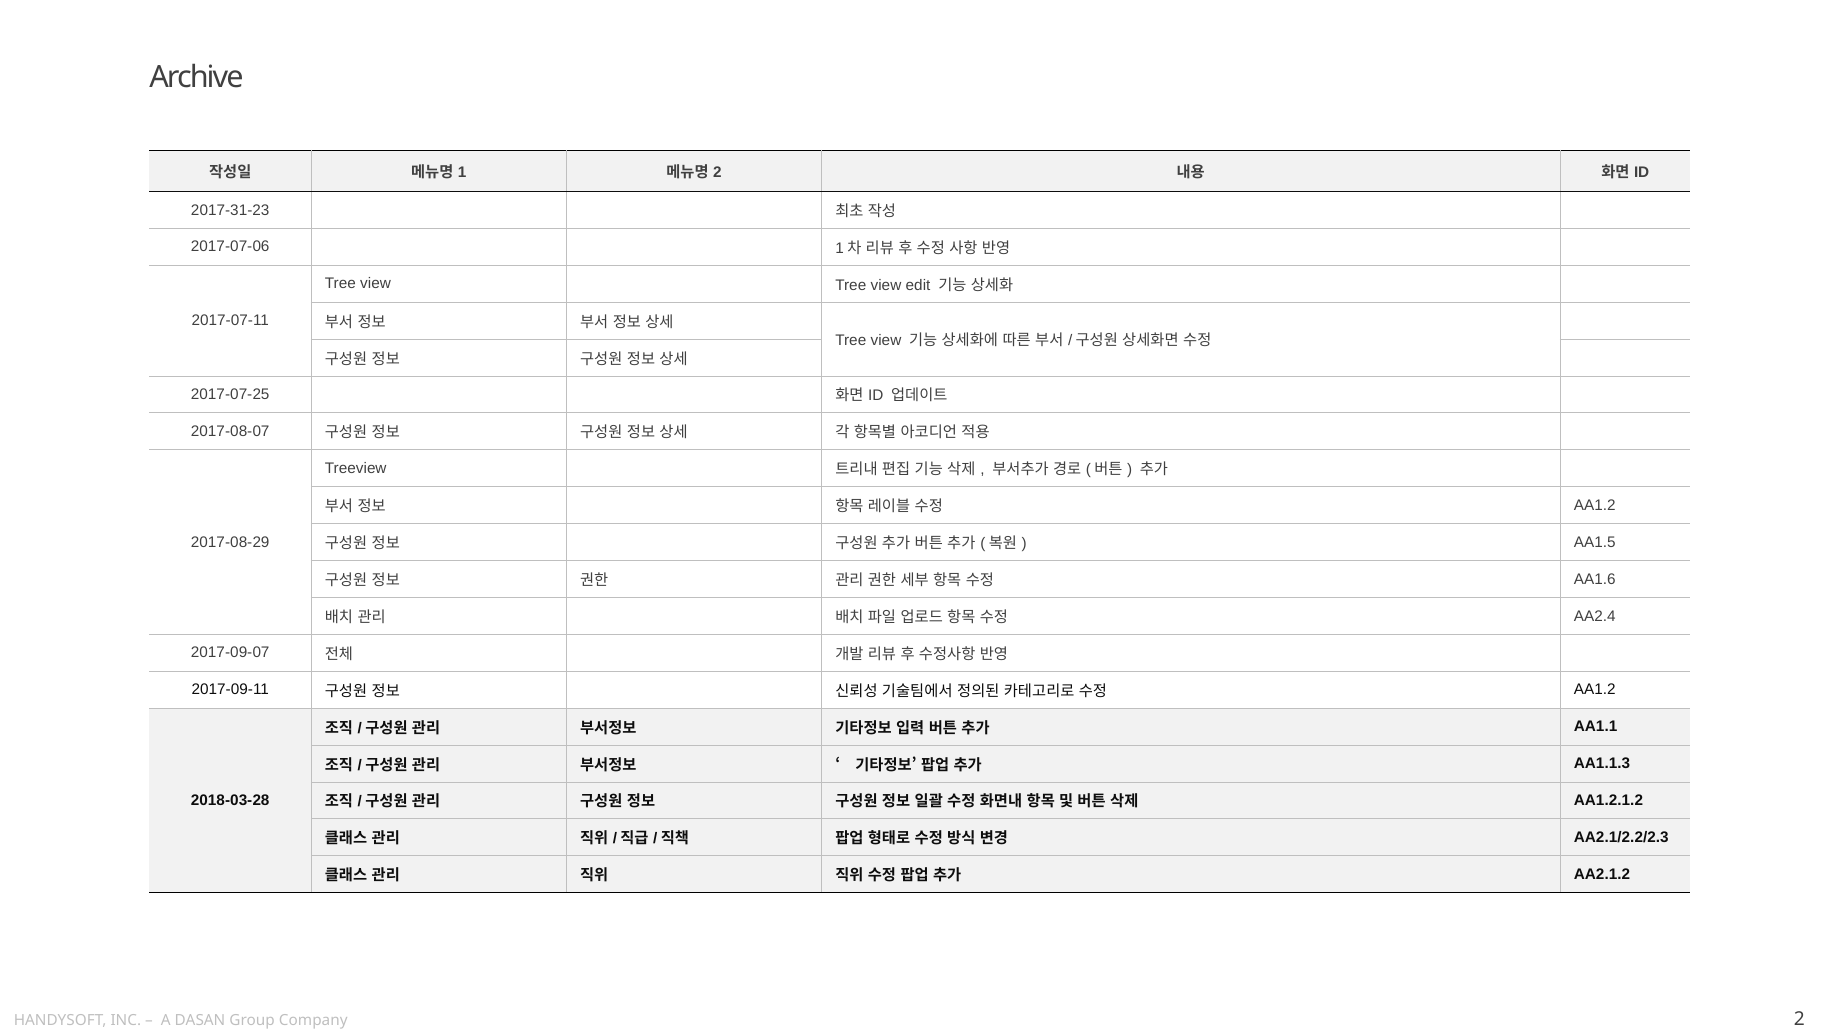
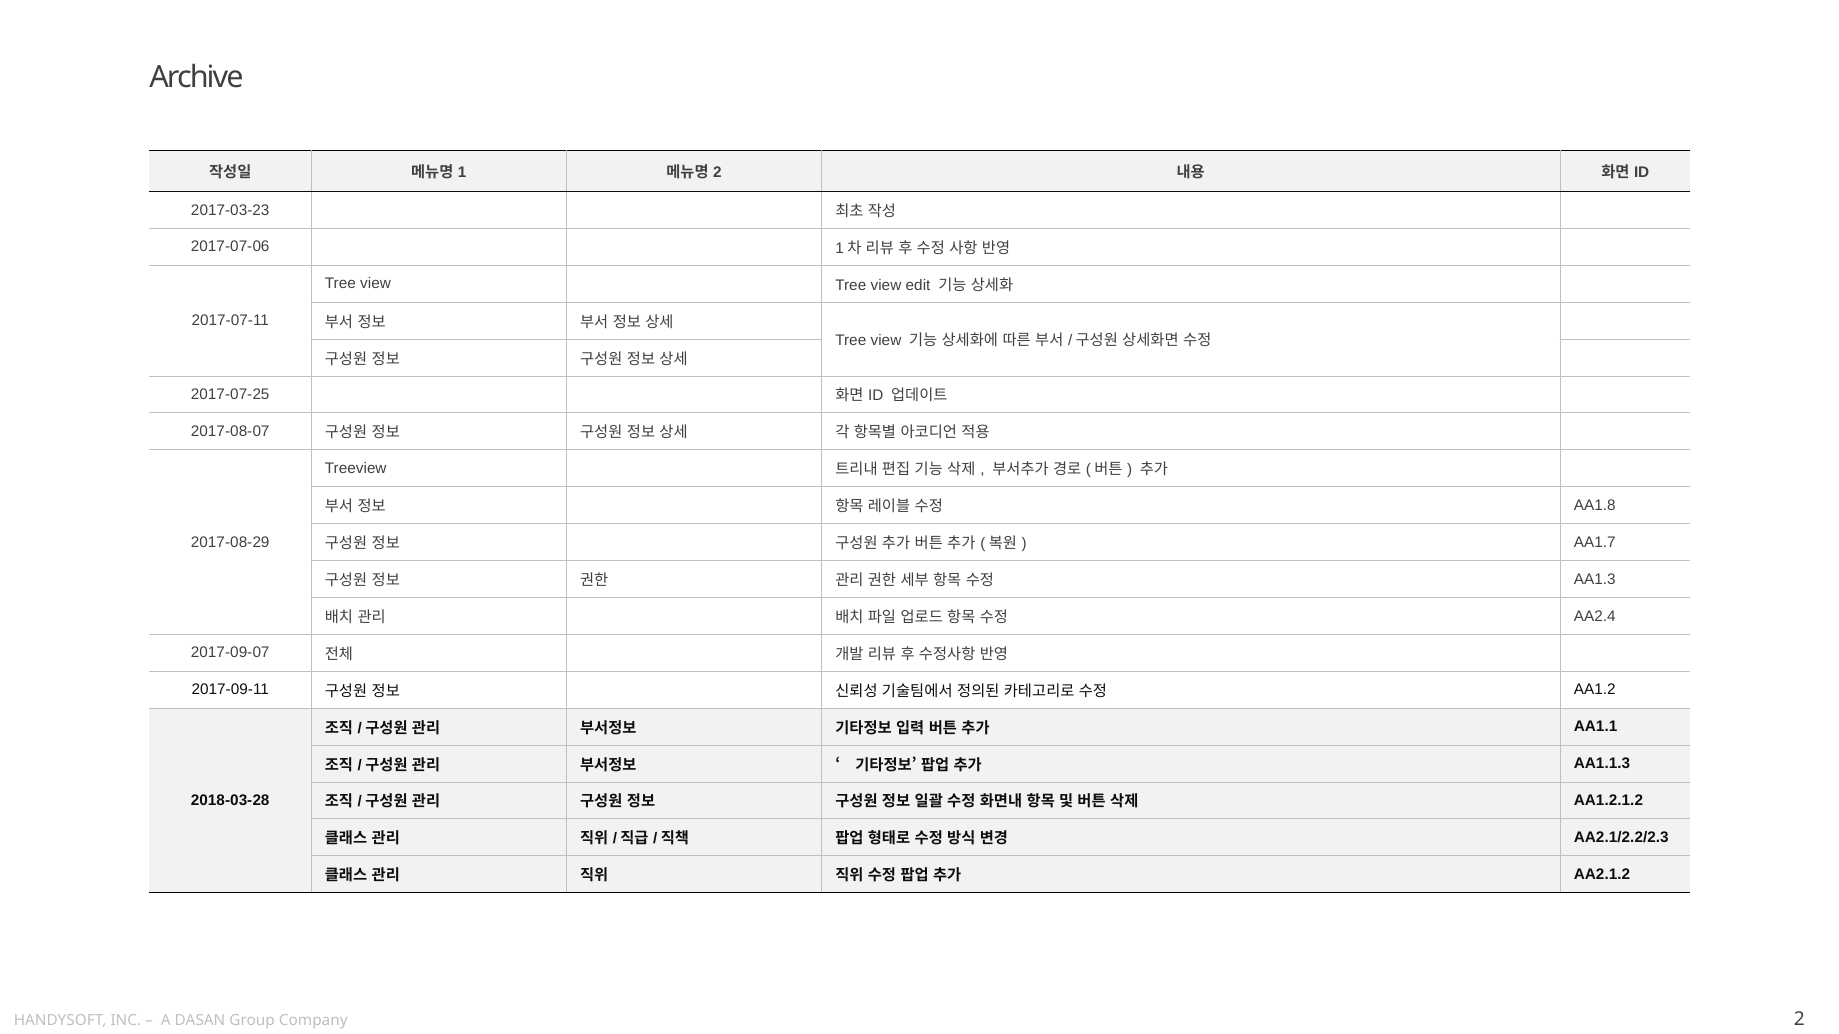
2017-31-23: 2017-31-23 -> 2017-03-23
AA1.2 at (1595, 505): AA1.2 -> AA1.8
AA1.5: AA1.5 -> AA1.7
AA1.6: AA1.6 -> AA1.3
